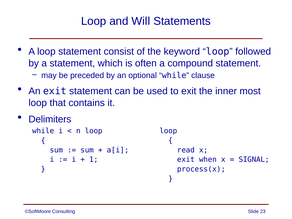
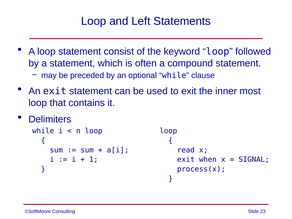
Will: Will -> Left
